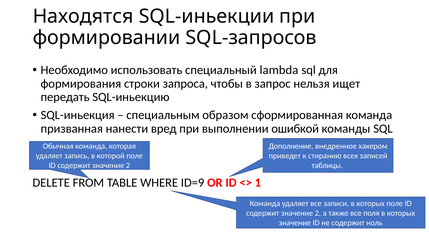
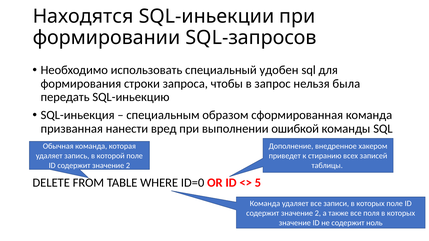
lambda: lambda -> удобен
ищет: ищет -> была
ID=9: ID=9 -> ID=0
1: 1 -> 5
